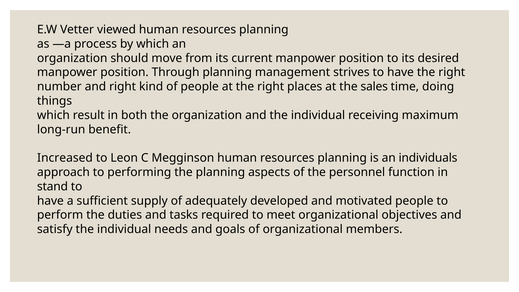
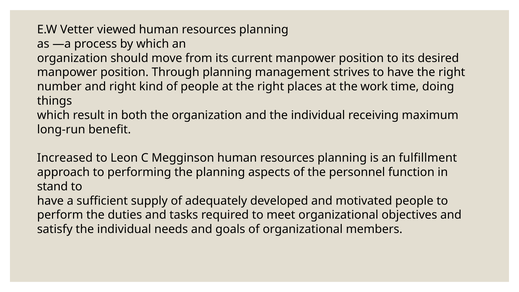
sales: sales -> work
individuals: individuals -> fulfillment
